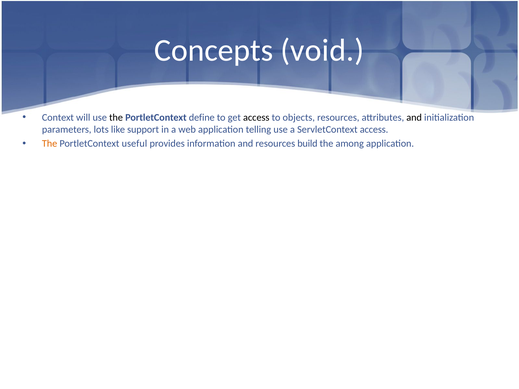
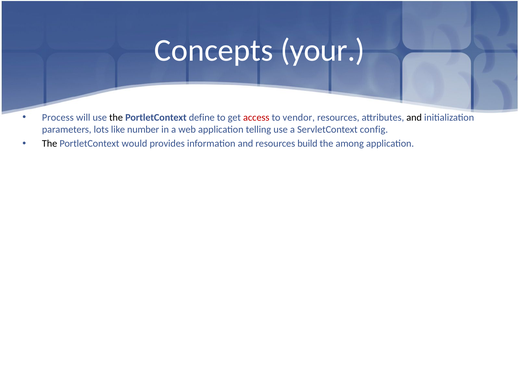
void: void -> your
Context: Context -> Process
access at (256, 117) colour: black -> red
objects: objects -> vendor
support: support -> number
ServletContext access: access -> config
The at (50, 144) colour: orange -> black
useful: useful -> would
